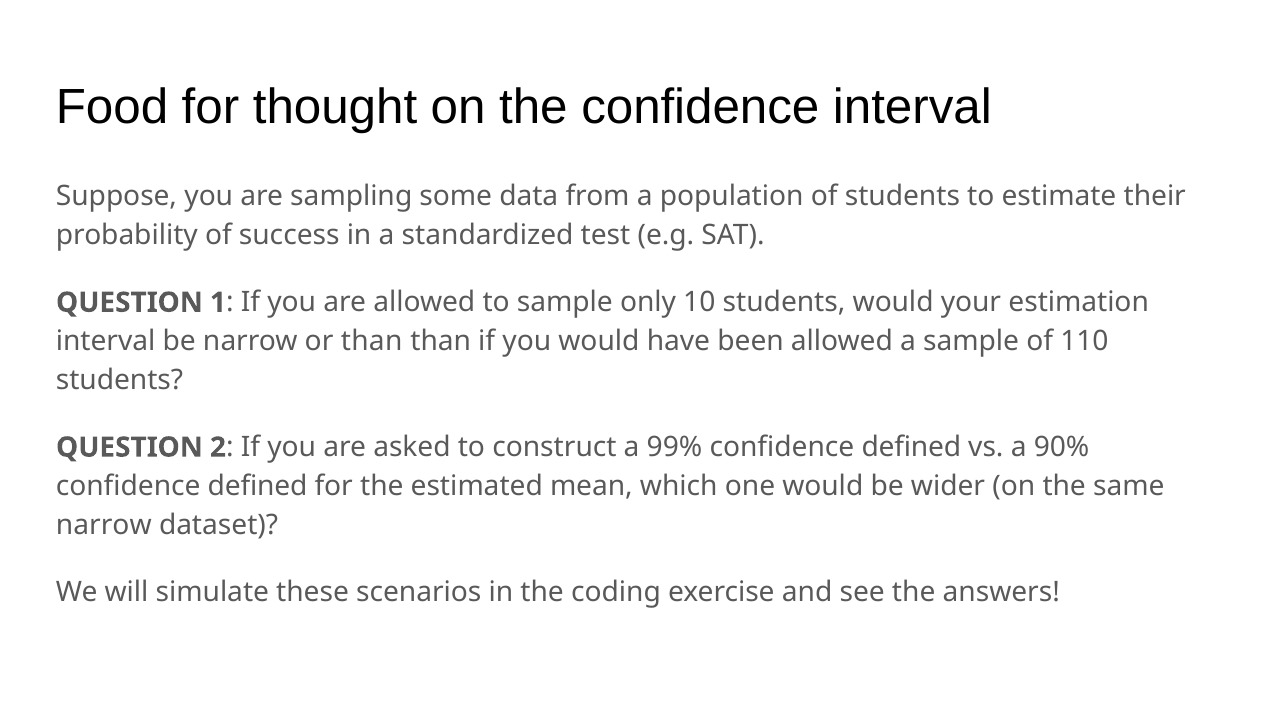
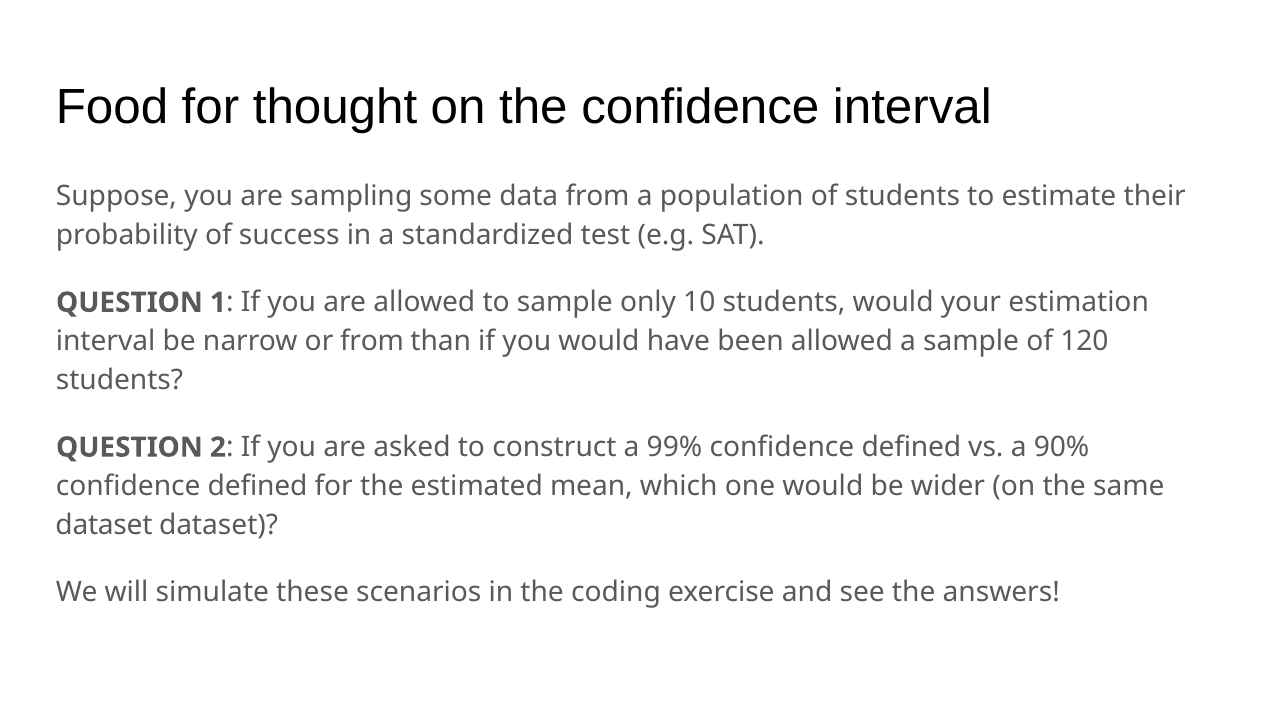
or than: than -> from
110: 110 -> 120
narrow at (104, 525): narrow -> dataset
